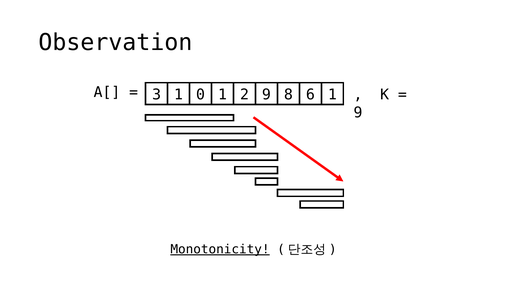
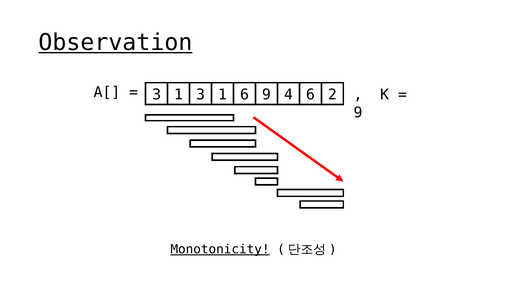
Observation underline: none -> present
1 0: 0 -> 3
1 2: 2 -> 6
8: 8 -> 4
6 1: 1 -> 2
